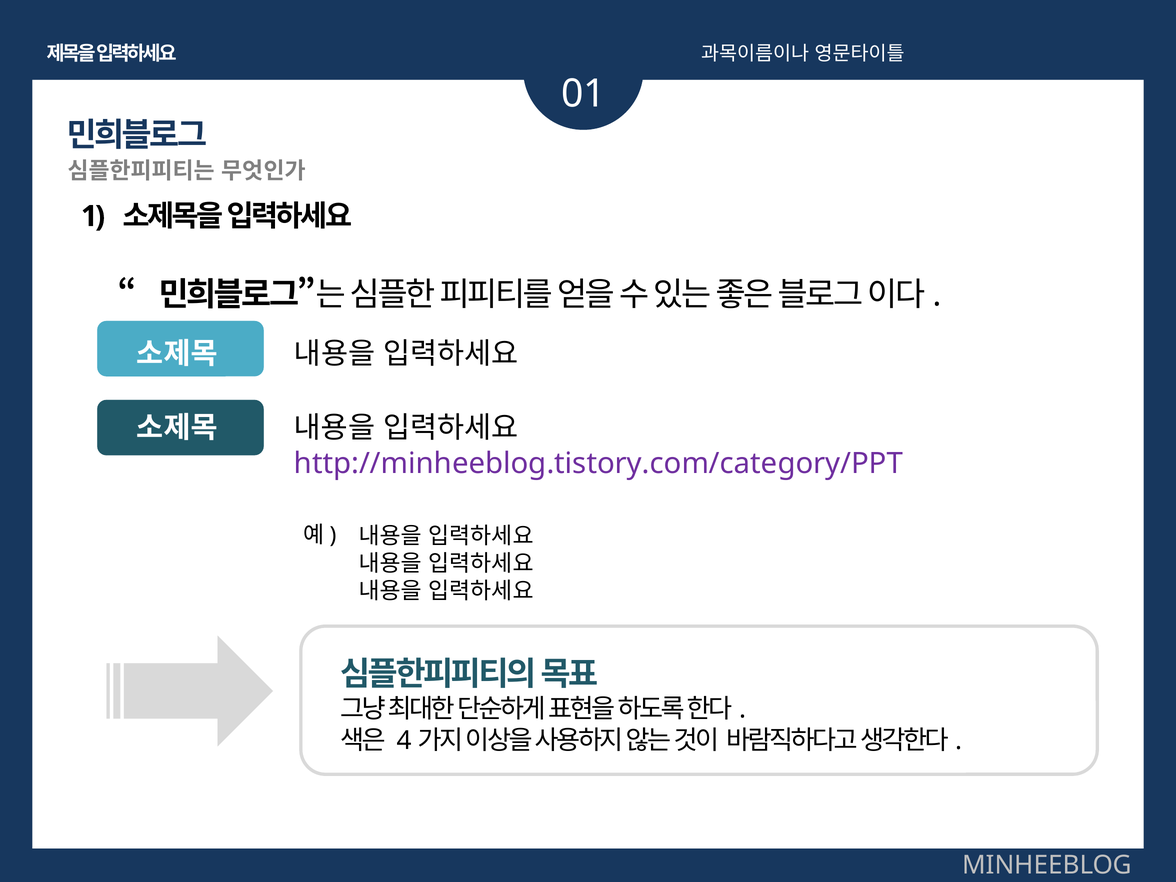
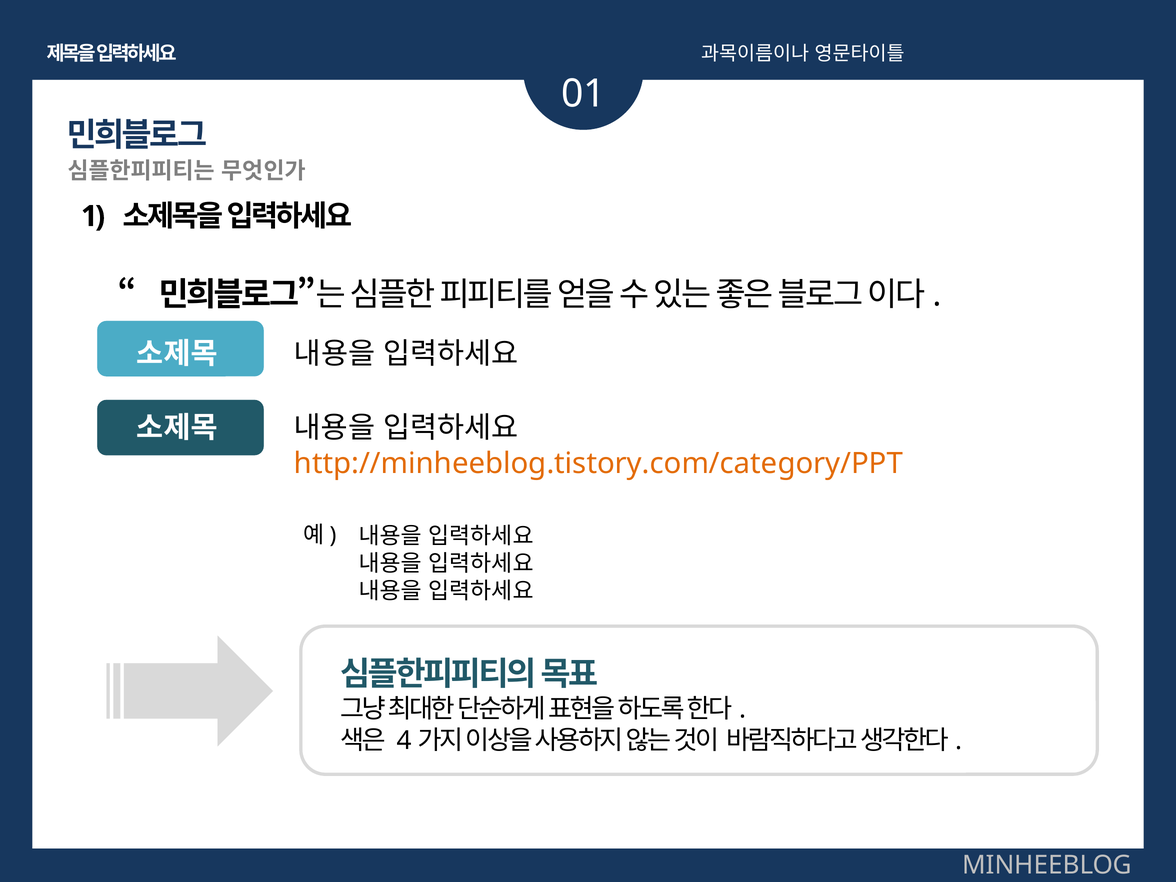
http://minheeblog.tistory.com/category/PPT colour: purple -> orange
